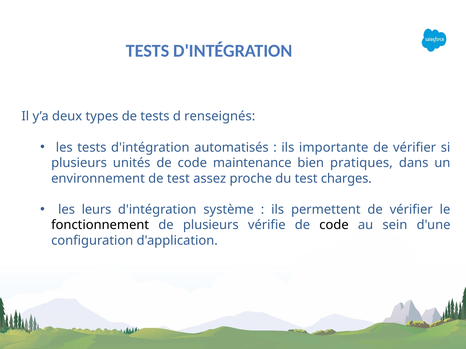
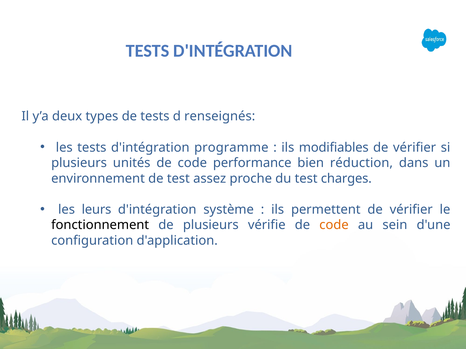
automatisés: automatisés -> programme
importante: importante -> modifiables
maintenance: maintenance -> performance
pratiques: pratiques -> réduction
code at (334, 225) colour: black -> orange
